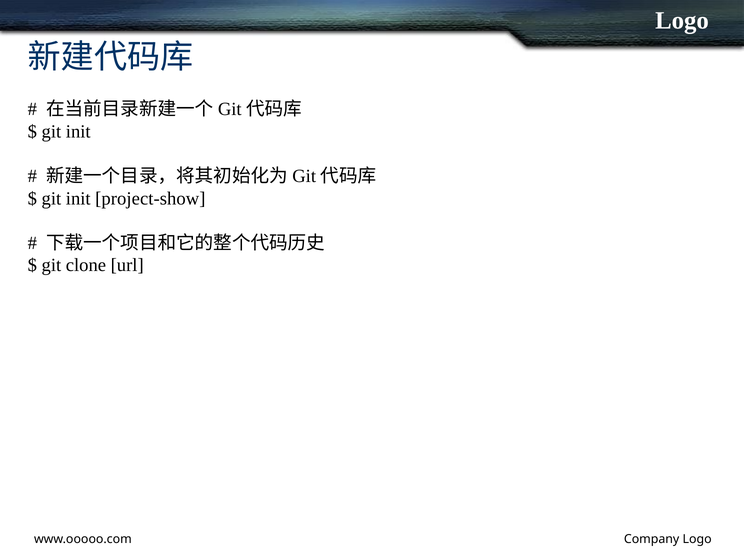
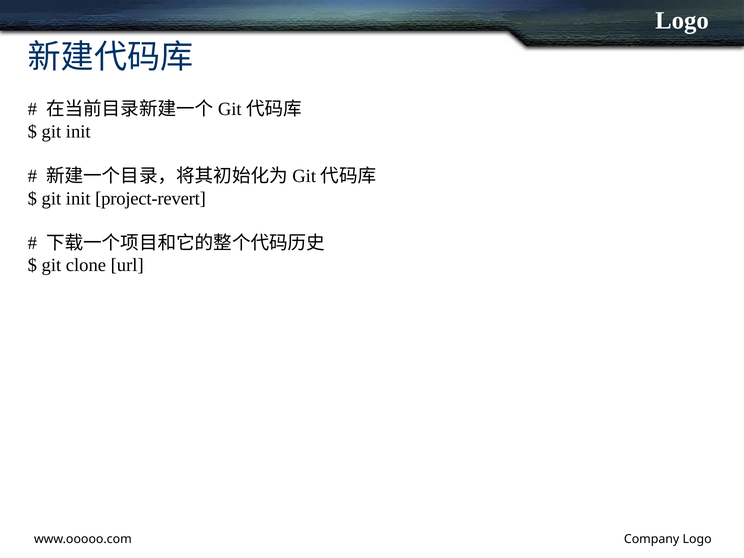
project-show: project-show -> project-revert
